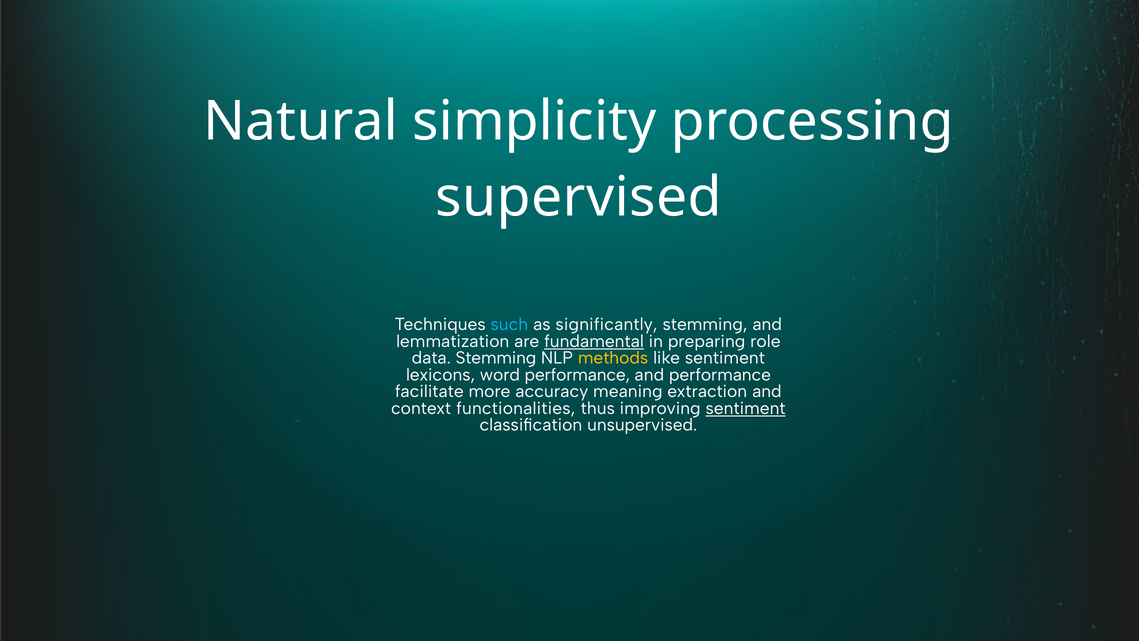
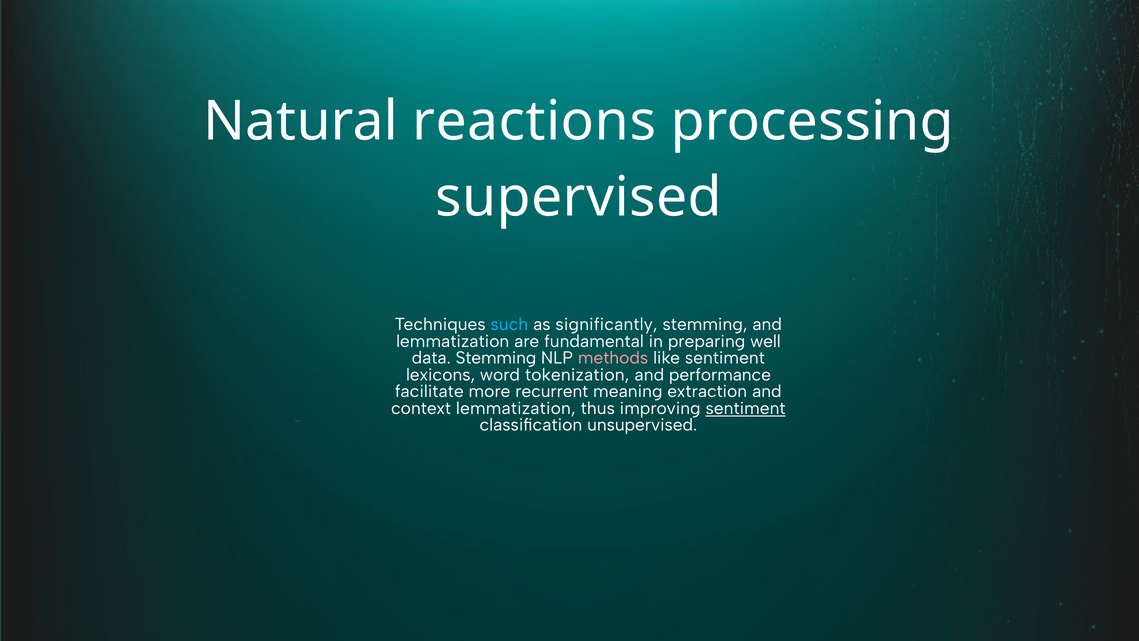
simplicity: simplicity -> reactions
fundamental underline: present -> none
role: role -> well
methods colour: yellow -> pink
word performance: performance -> tokenization
accuracy: accuracy -> recurrent
context functionalities: functionalities -> lemmatization
